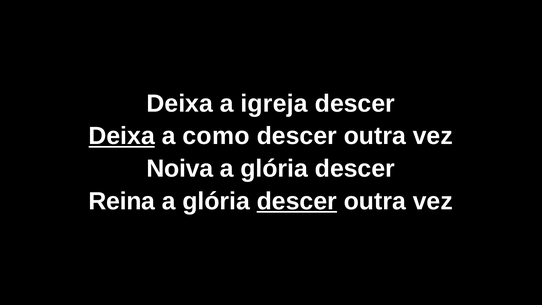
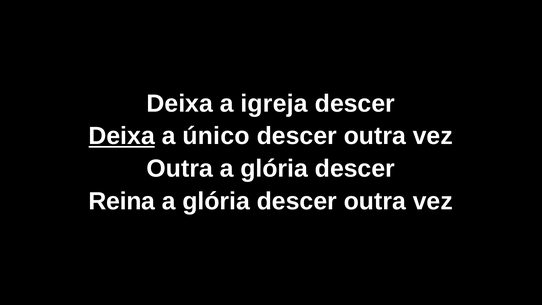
como: como -> único
Noiva at (180, 169): Noiva -> Outra
descer at (297, 201) underline: present -> none
